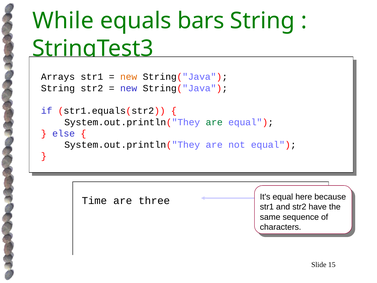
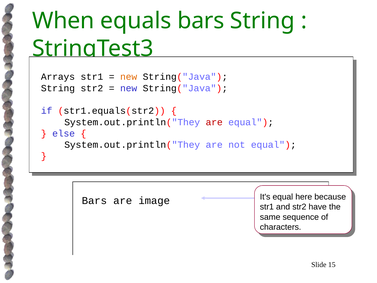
While: While -> When
are at (214, 122) colour: green -> red
Time at (94, 201): Time -> Bars
three: three -> image
